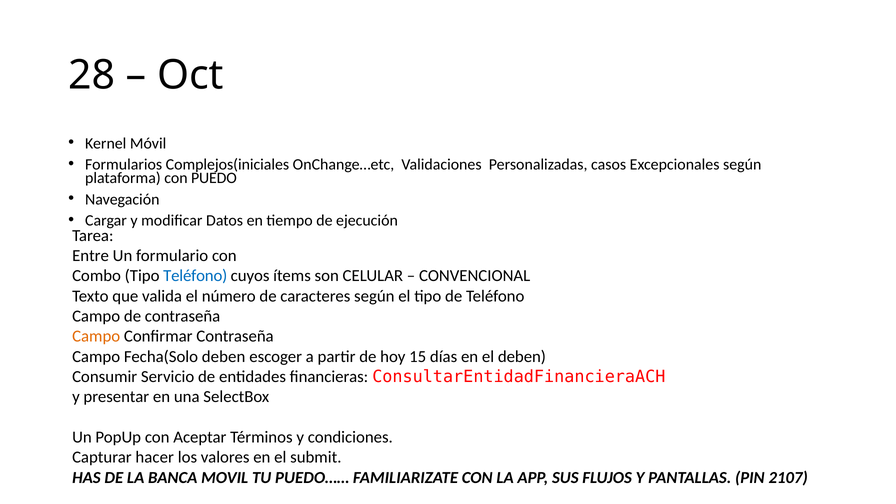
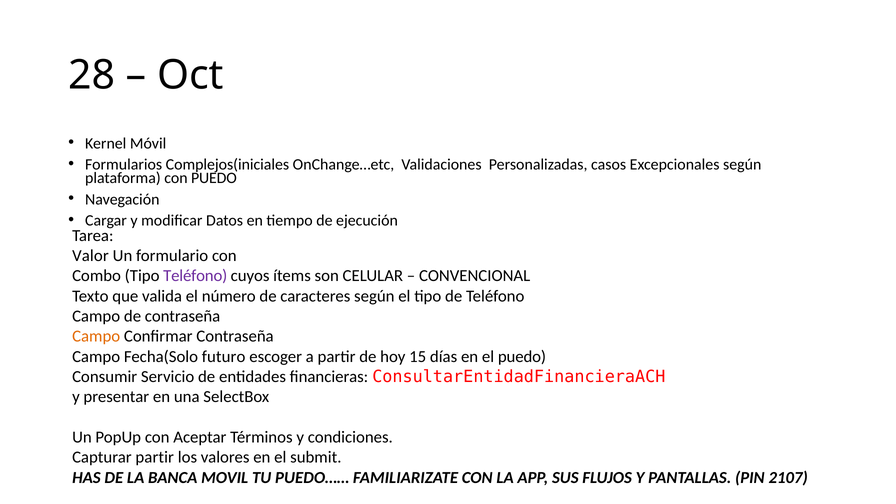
Entre: Entre -> Valor
Teléfono at (195, 276) colour: blue -> purple
Fecha(Solo deben: deben -> futuro
el deben: deben -> puedo
Capturar hacer: hacer -> partir
